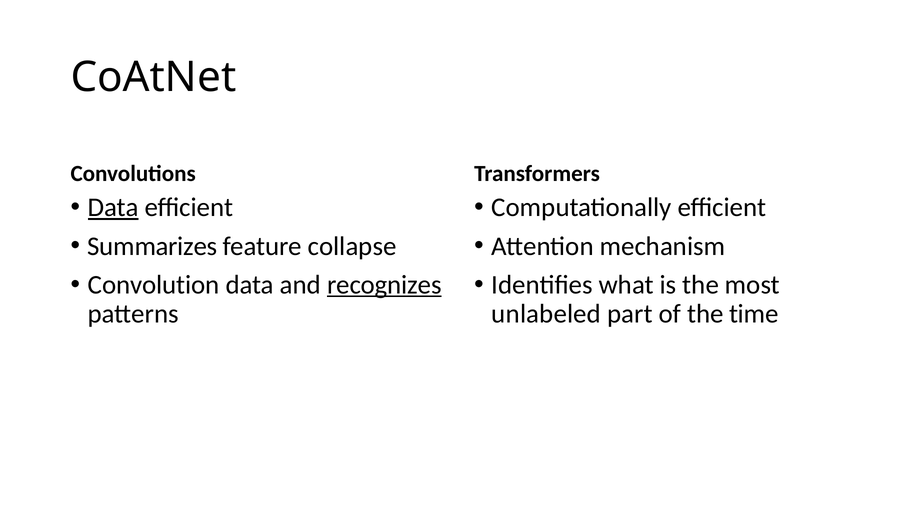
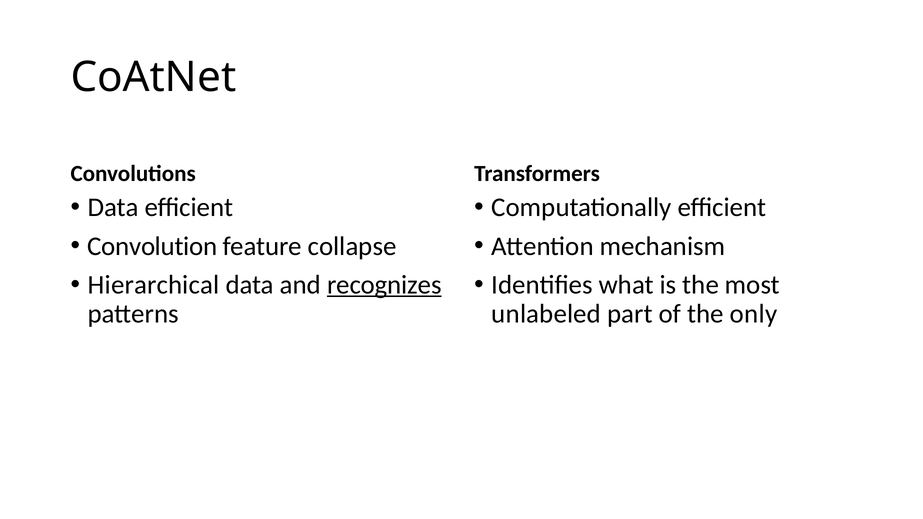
Data at (113, 208) underline: present -> none
Summarizes: Summarizes -> Convolution
Convolution: Convolution -> Hierarchical
time: time -> only
